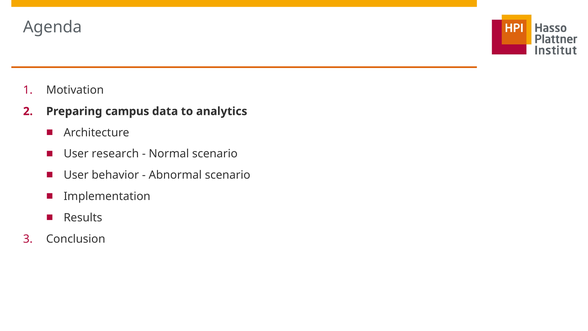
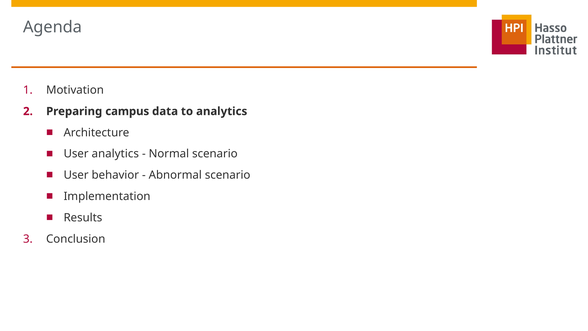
User research: research -> analytics
